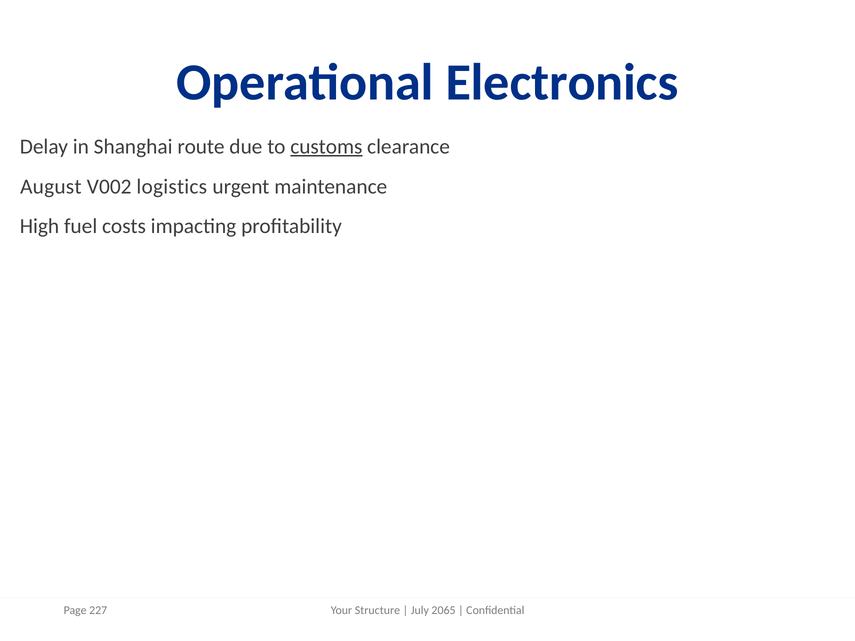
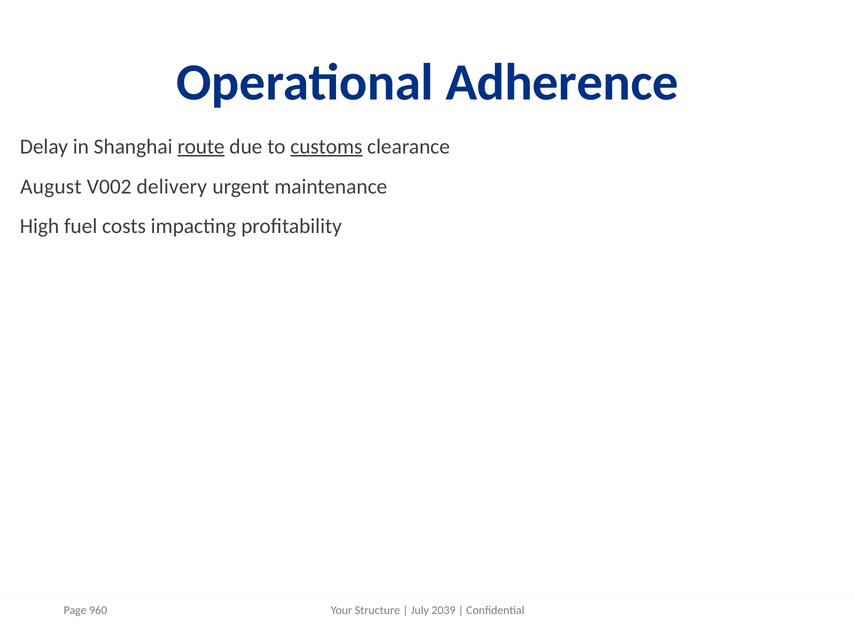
Electronics: Electronics -> Adherence
route underline: none -> present
logistics: logistics -> delivery
227: 227 -> 960
2065: 2065 -> 2039
